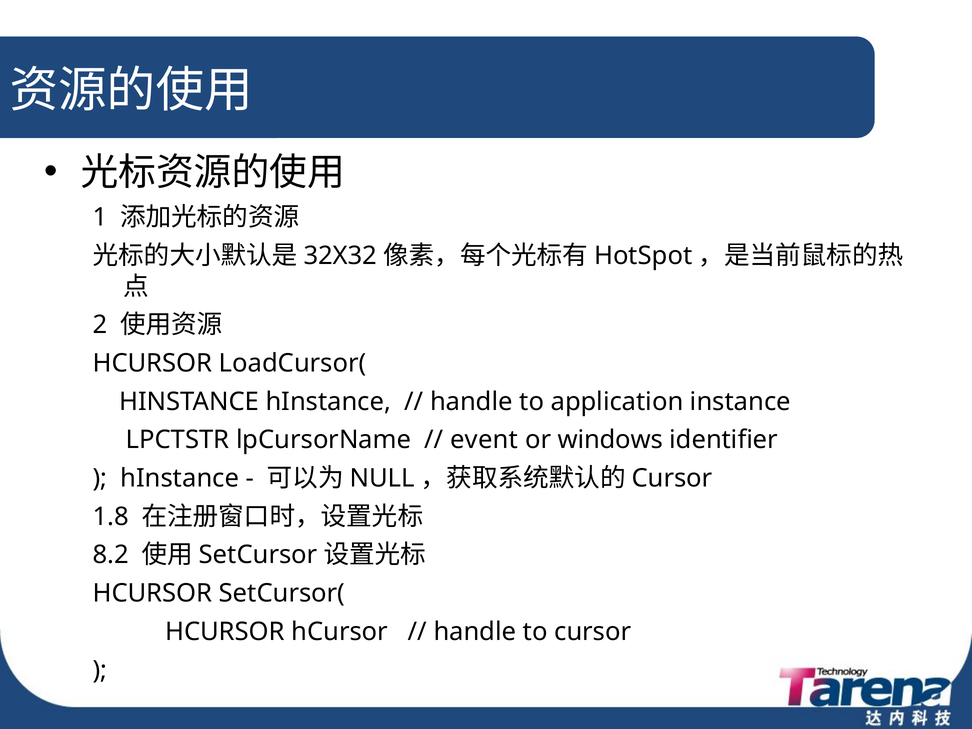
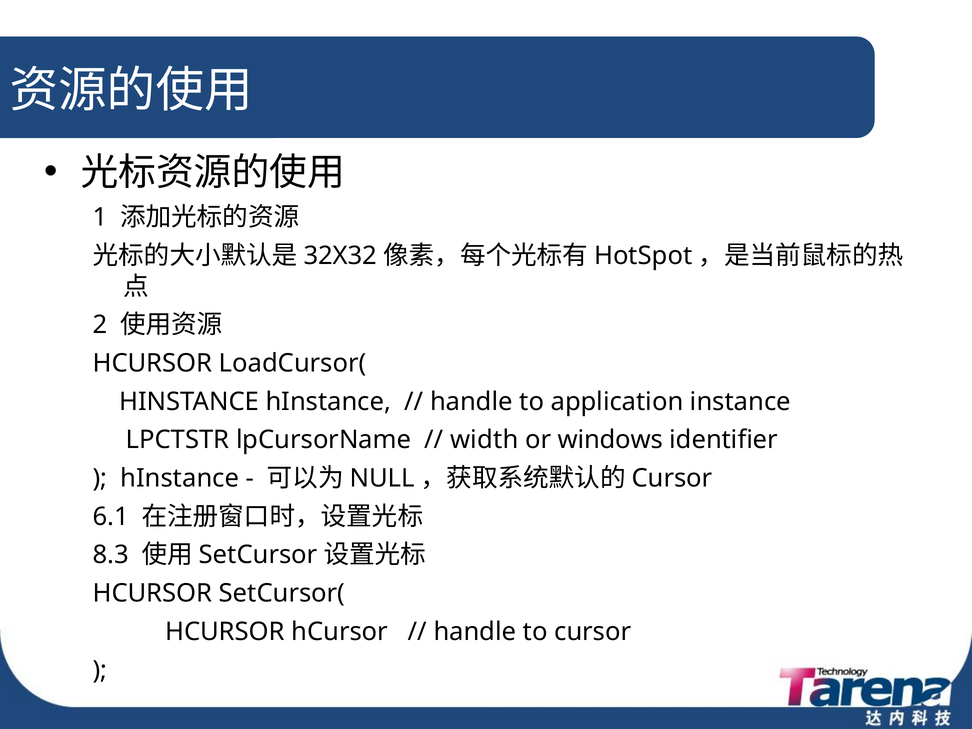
event: event -> width
1.8: 1.8 -> 6.1
8.2: 8.2 -> 8.3
